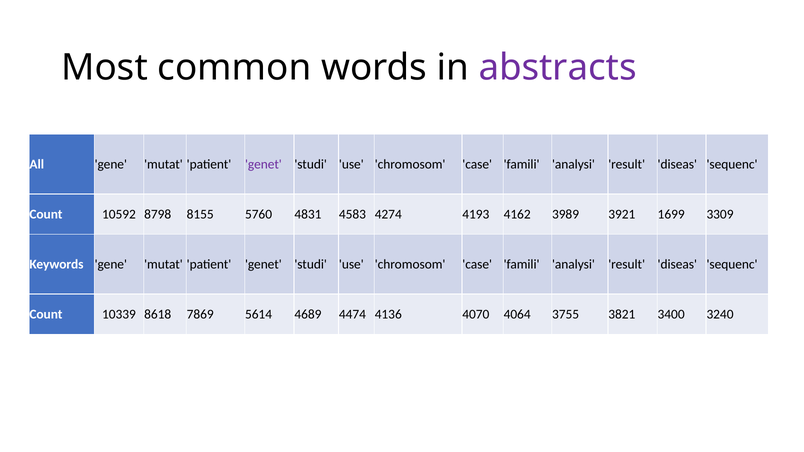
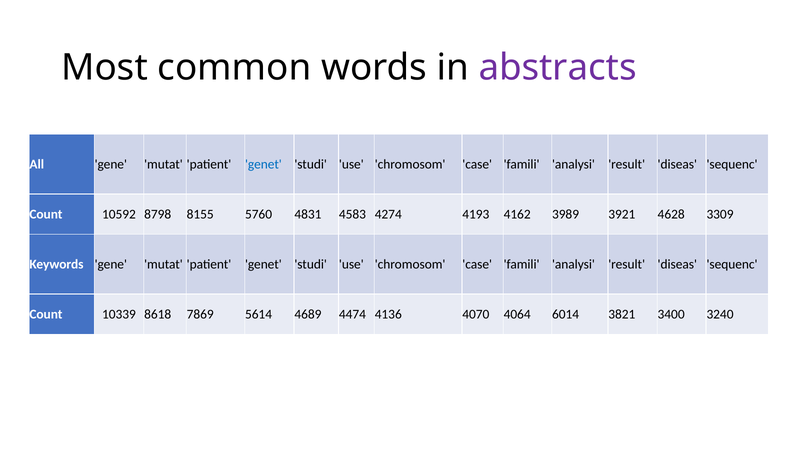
genet at (263, 165) colour: purple -> blue
1699: 1699 -> 4628
3755: 3755 -> 6014
